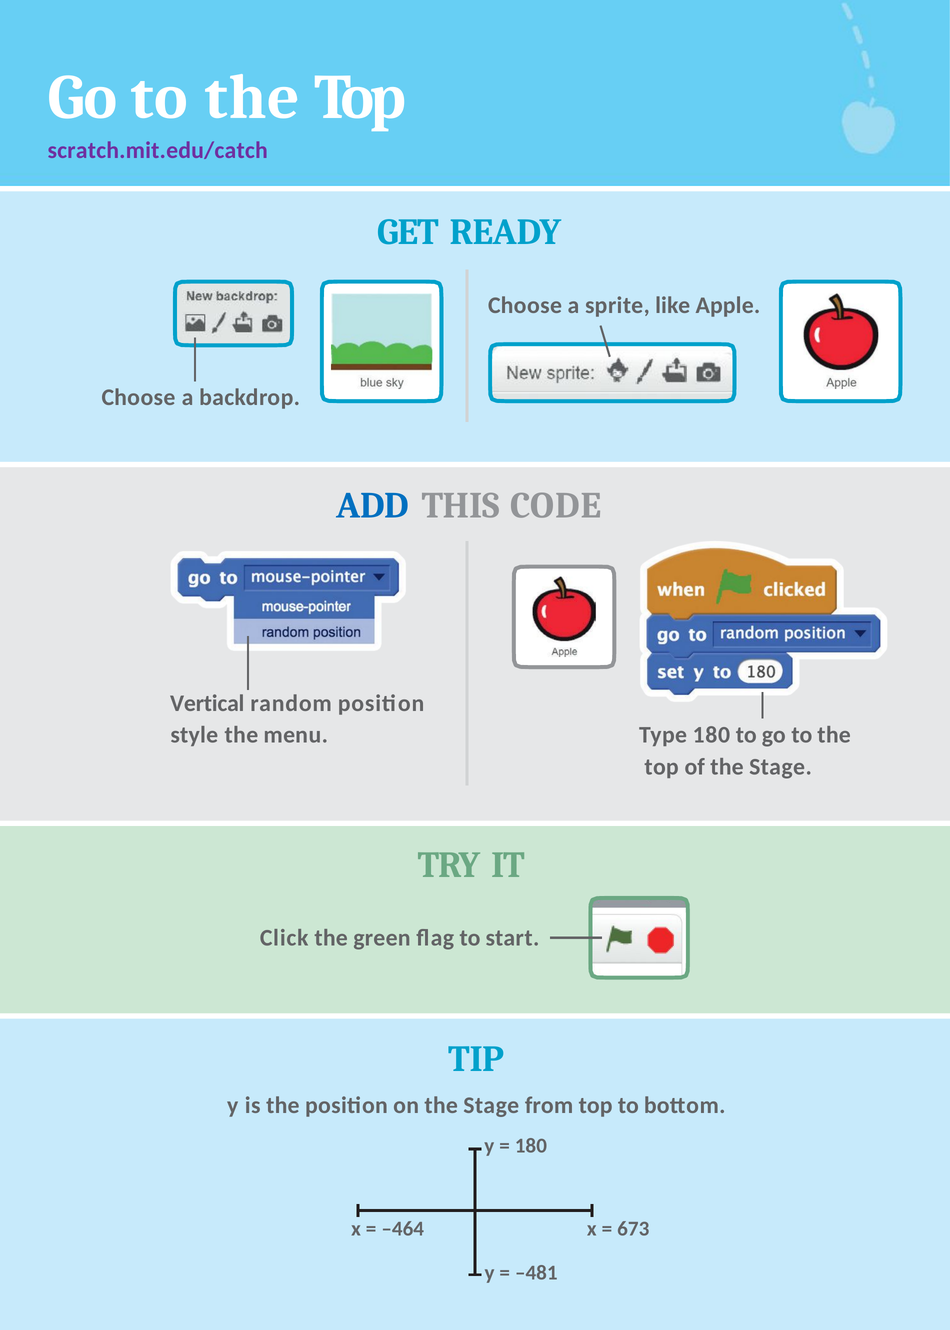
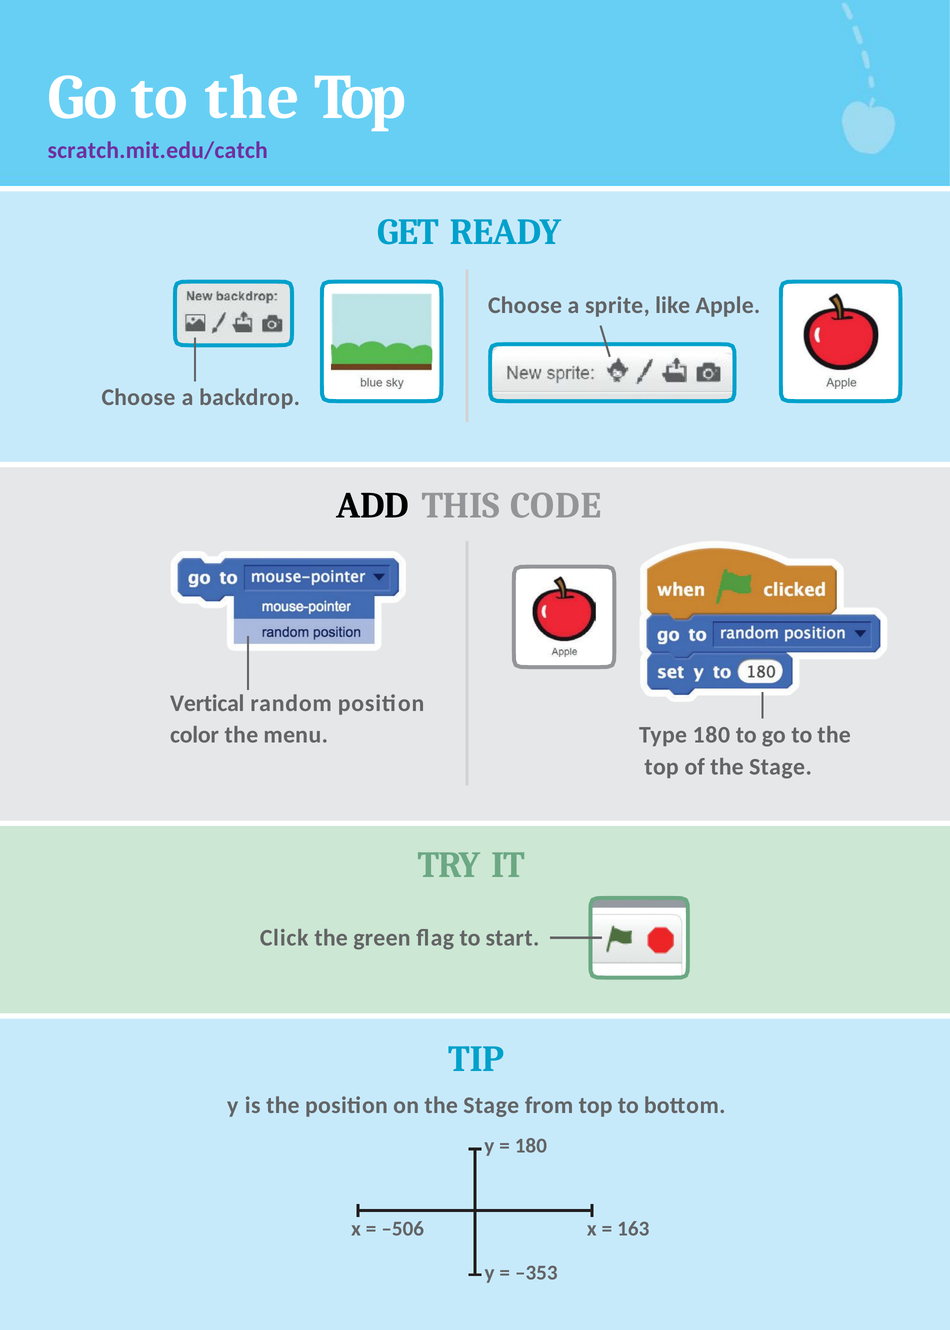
ADD colour: blue -> black
style: style -> color
–464: –464 -> –506
673: 673 -> 163
–481: –481 -> –353
